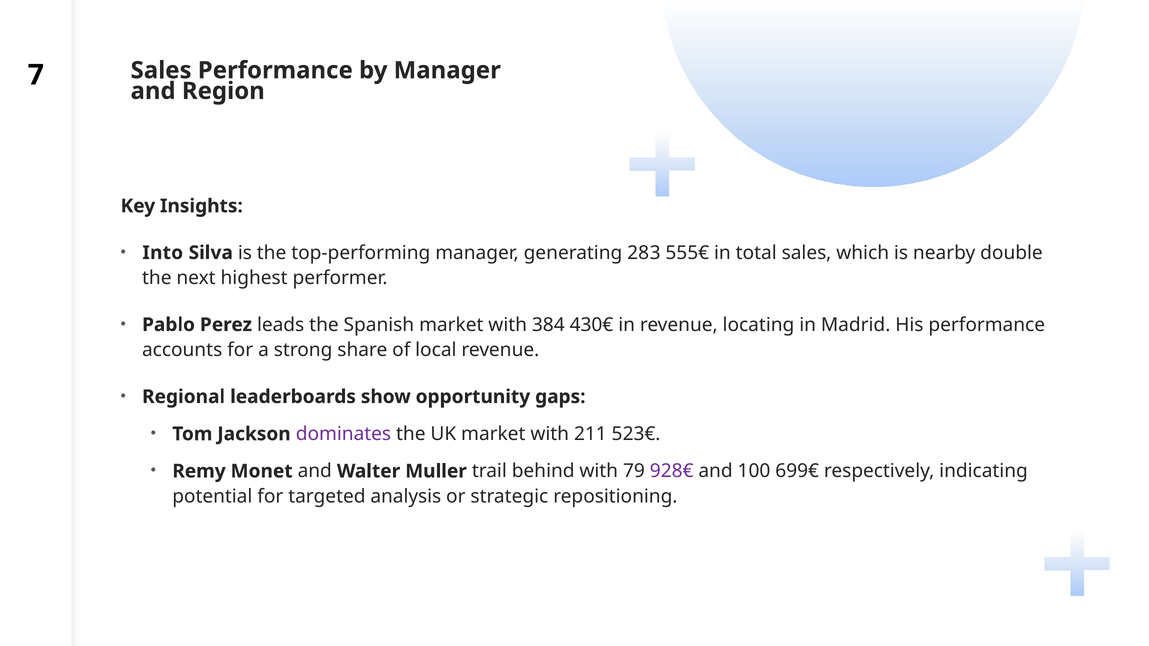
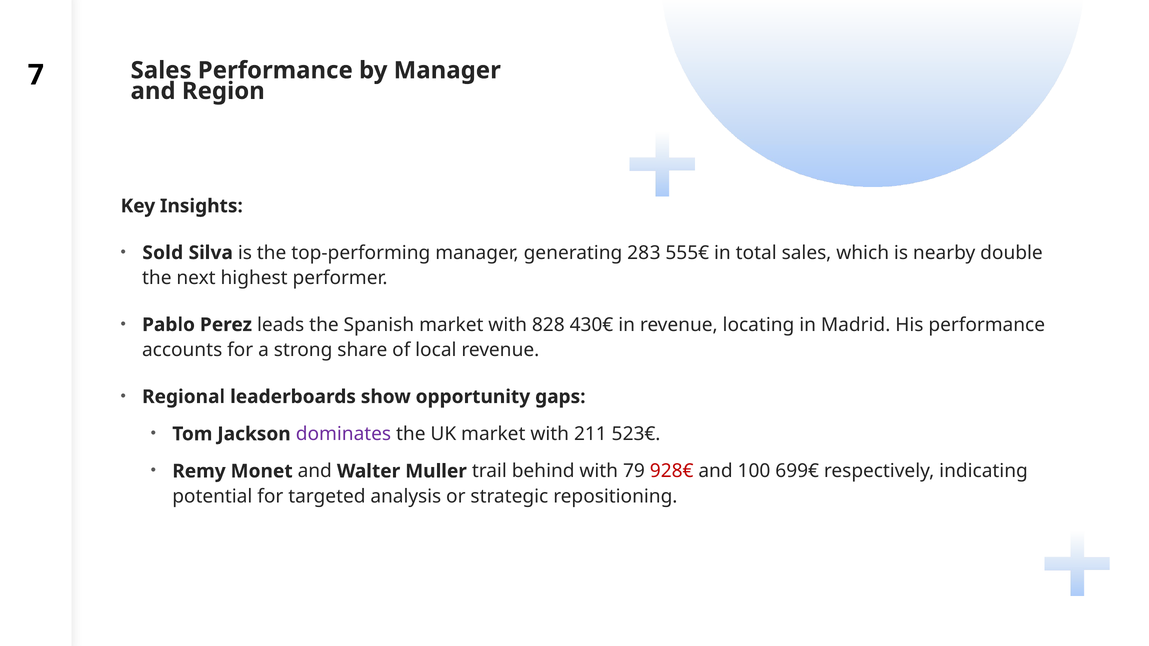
Into: Into -> Sold
384: 384 -> 828
928€ colour: purple -> red
